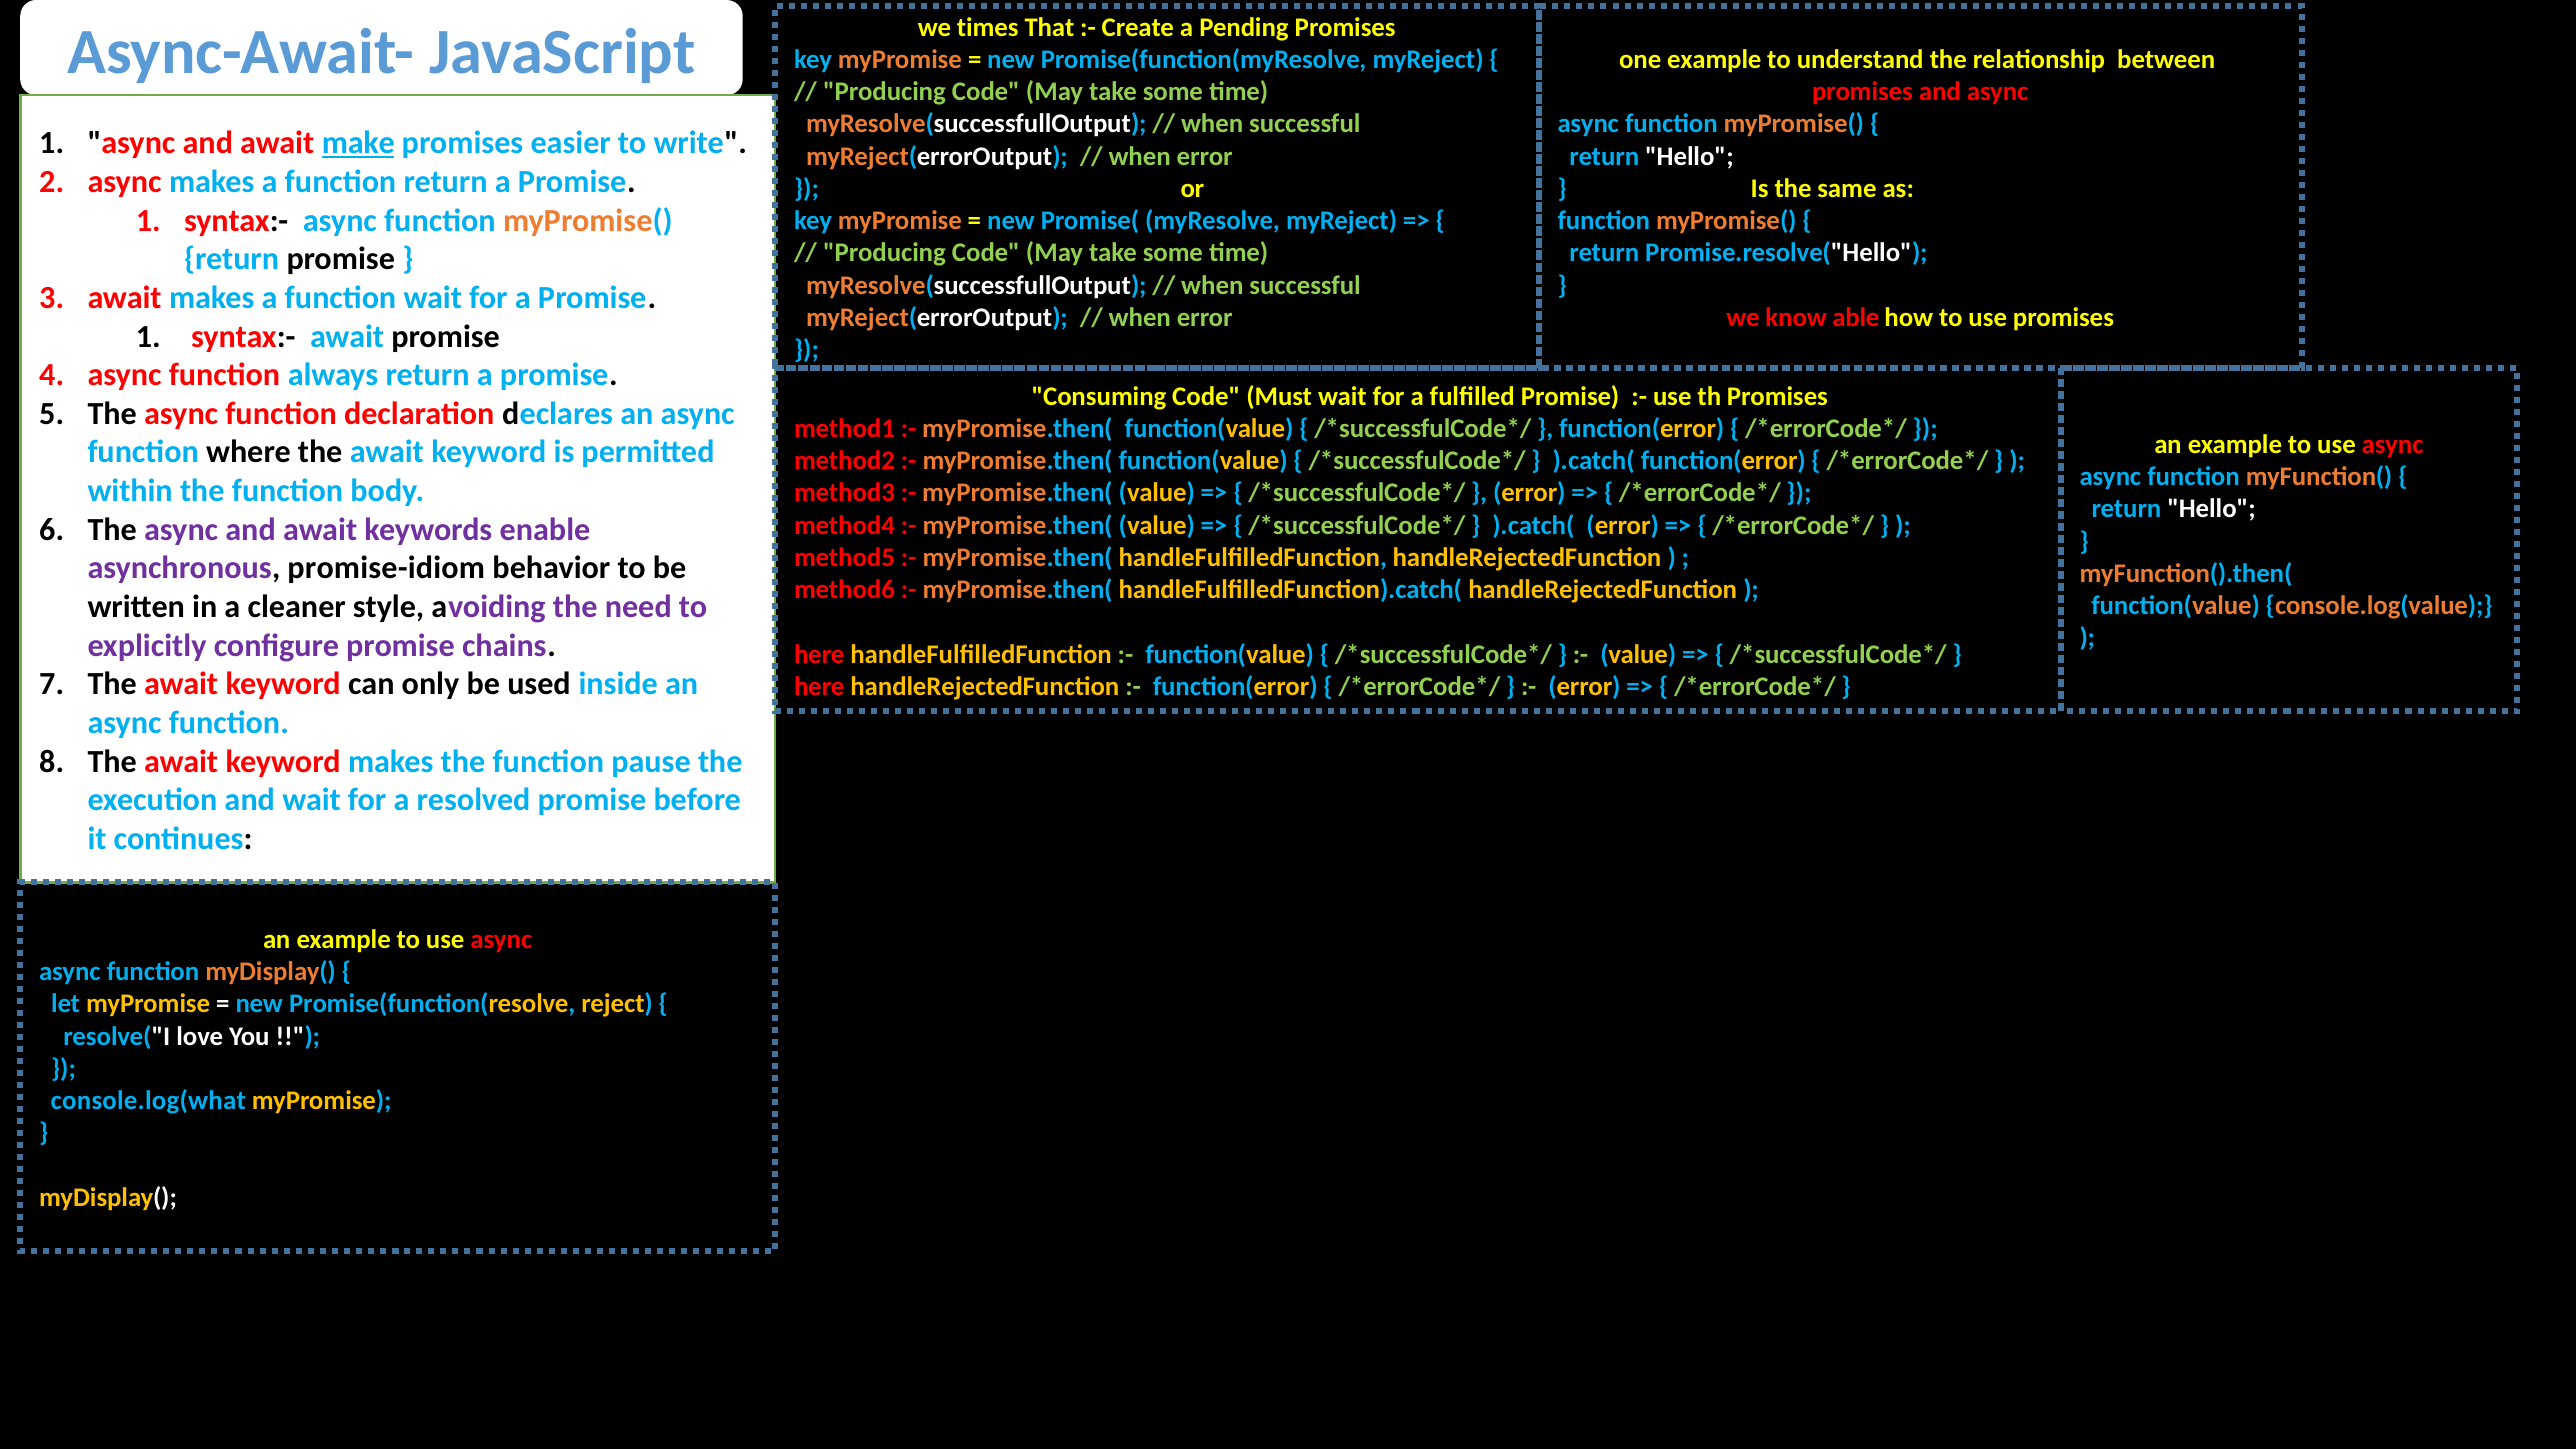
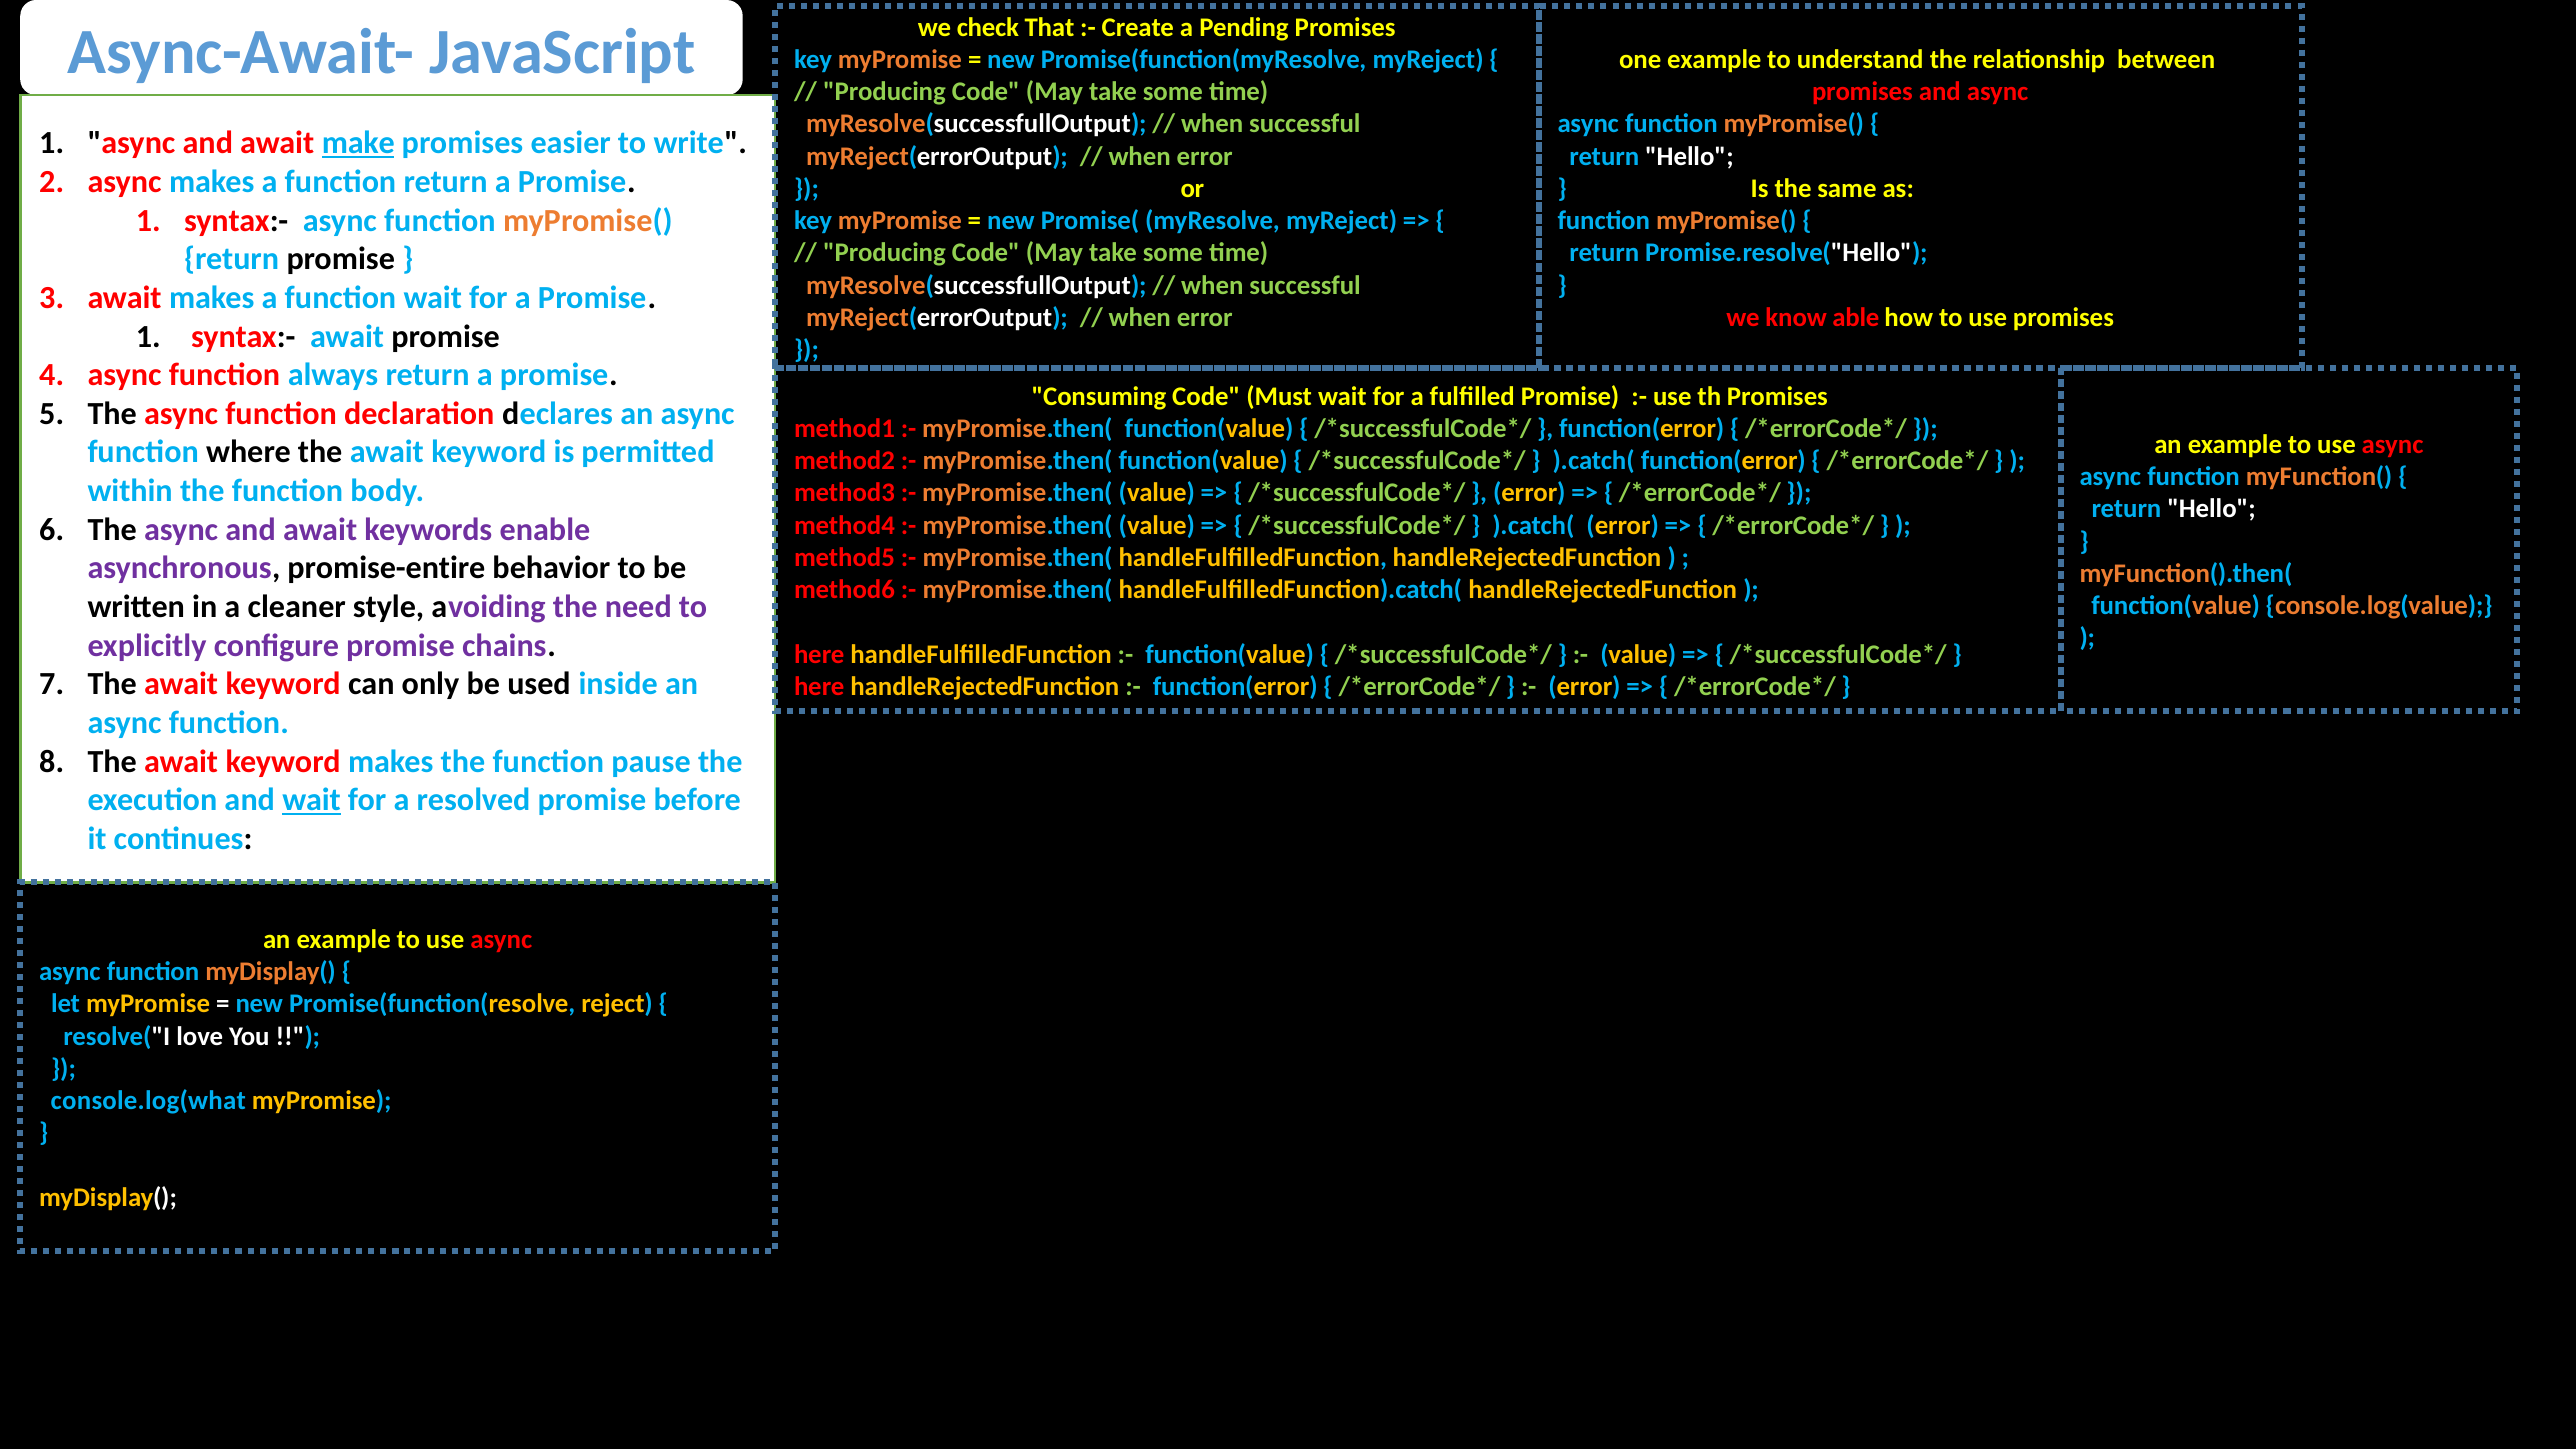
times: times -> check
promise-idiom: promise-idiom -> promise-entire
wait at (312, 800) underline: none -> present
